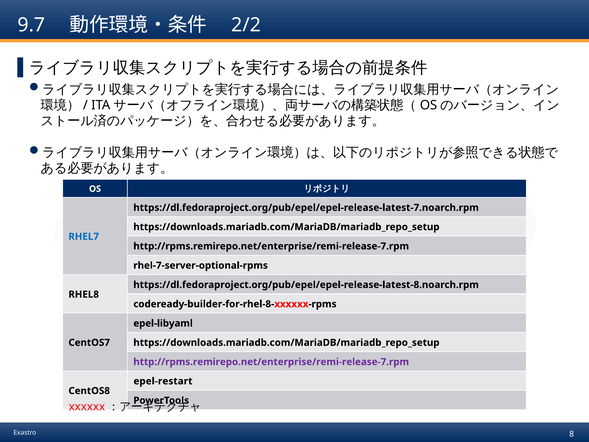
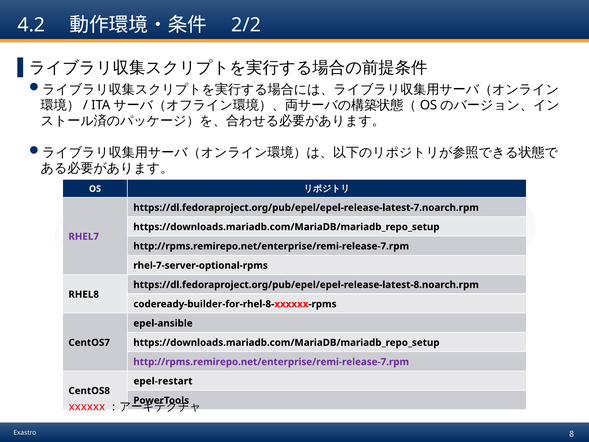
9.7: 9.7 -> 4.2
RHEL7 colour: blue -> purple
epel-libyaml: epel-libyaml -> epel-ansible
